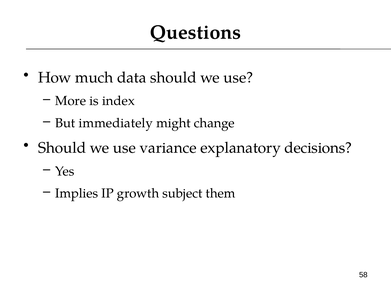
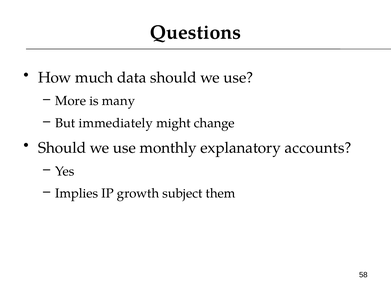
index: index -> many
variance: variance -> monthly
decisions: decisions -> accounts
